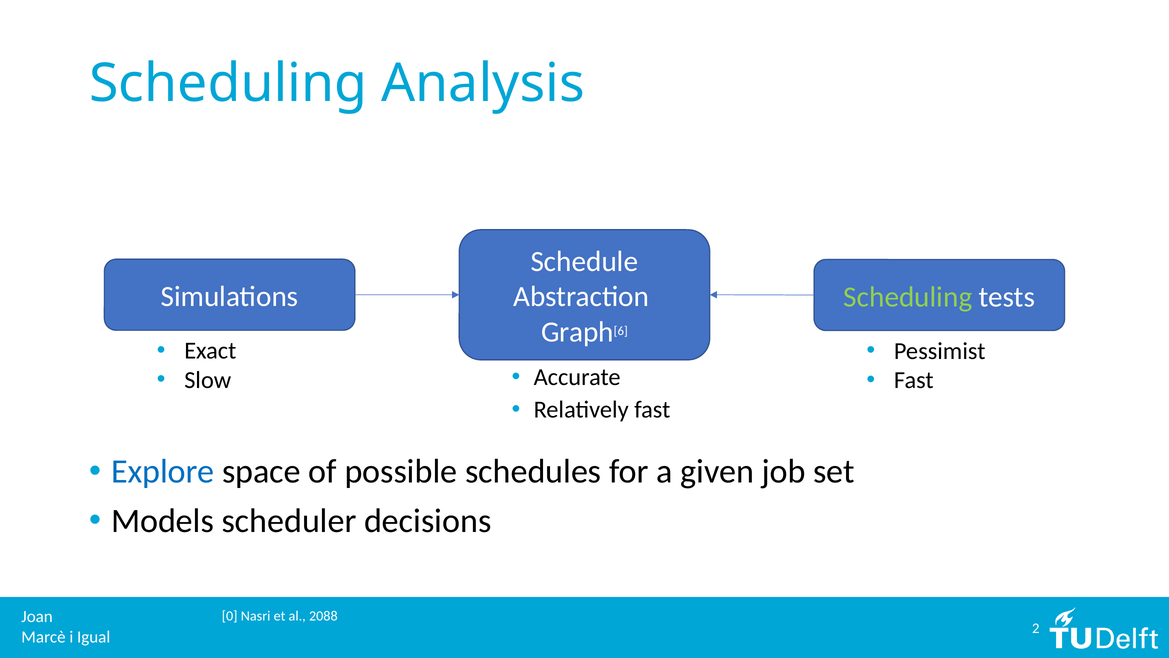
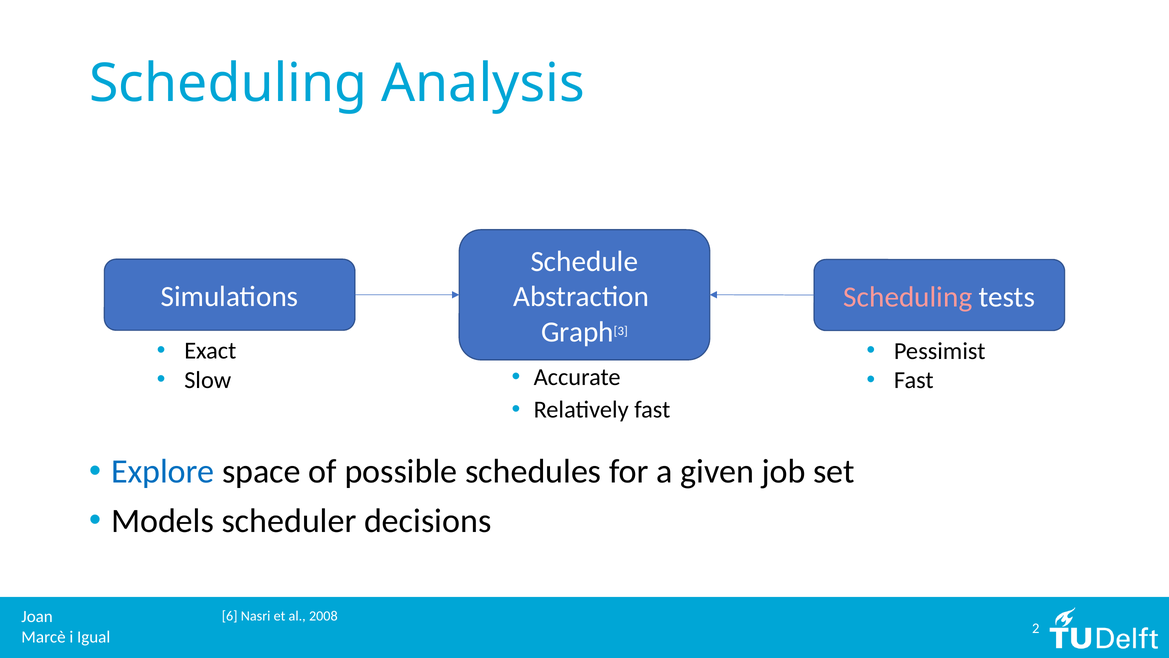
Scheduling at (908, 297) colour: light green -> pink
6: 6 -> 3
0: 0 -> 6
2088: 2088 -> 2008
